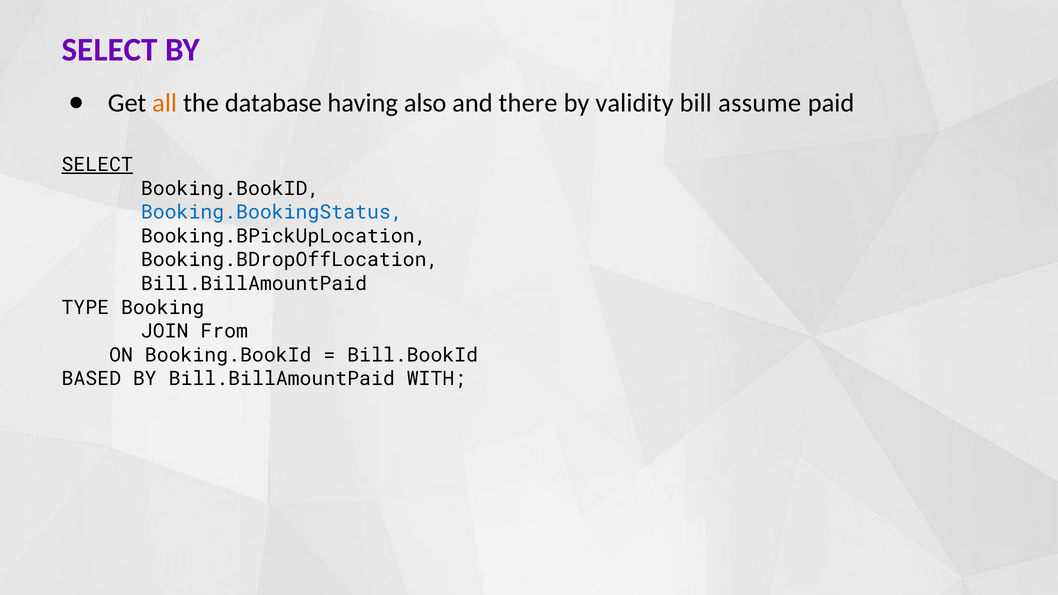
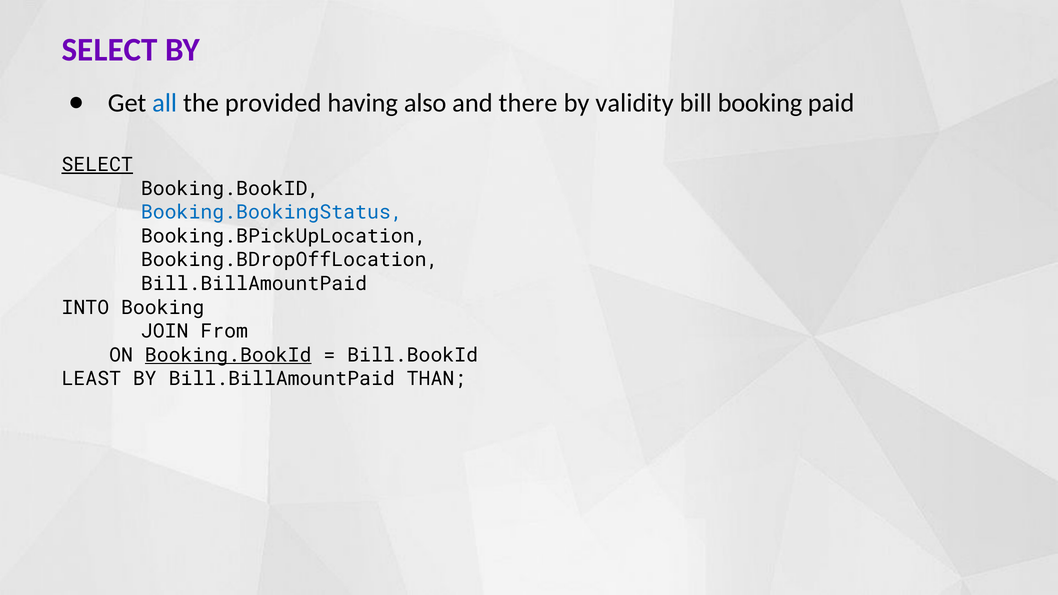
all colour: orange -> blue
database: database -> provided
bill assume: assume -> booking
TYPE: TYPE -> INTO
Booking.BookId at (228, 355) underline: none -> present
BASED: BASED -> LEAST
WITH: WITH -> THAN
